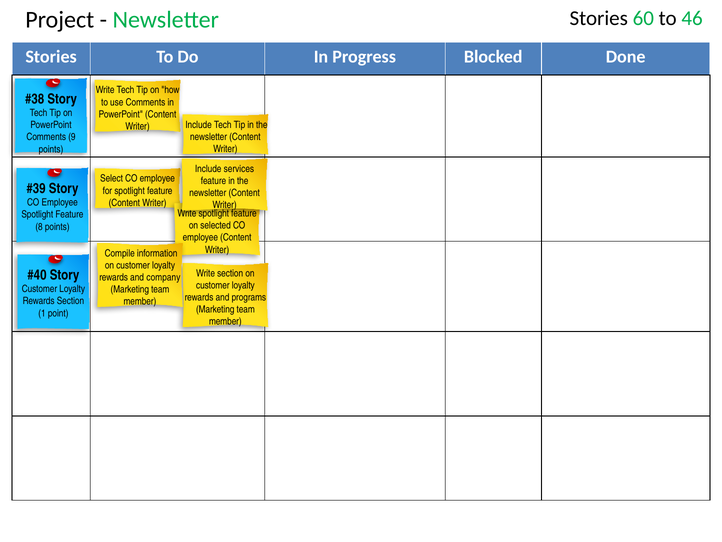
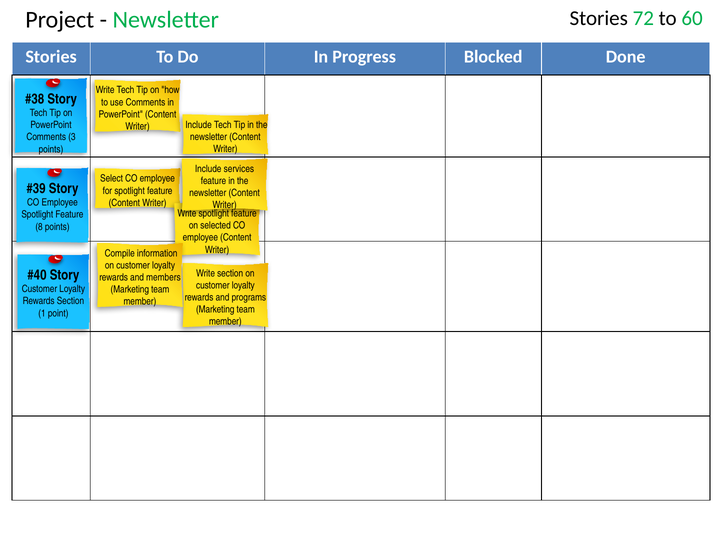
60: 60 -> 72
46: 46 -> 60
9: 9 -> 3
company: company -> members
